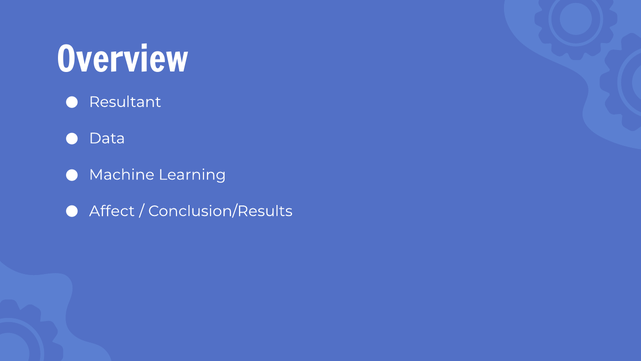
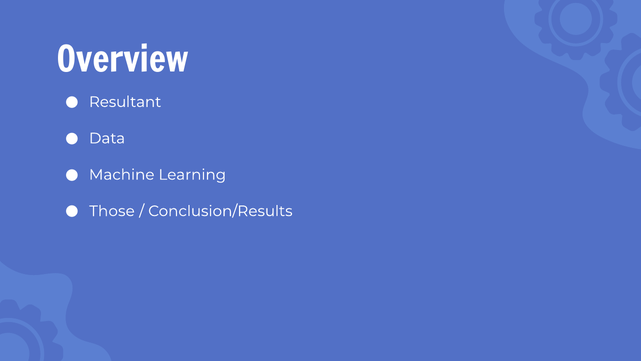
Affect: Affect -> Those
